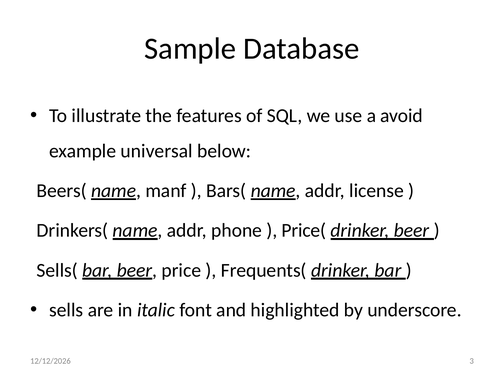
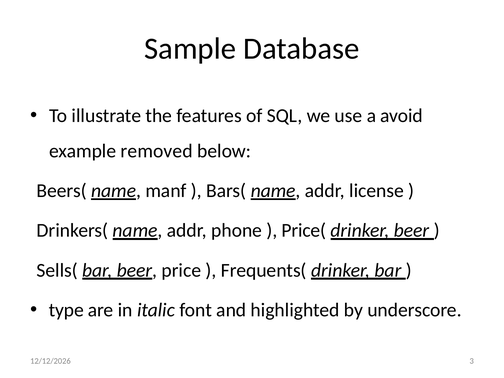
universal: universal -> removed
sells: sells -> type
